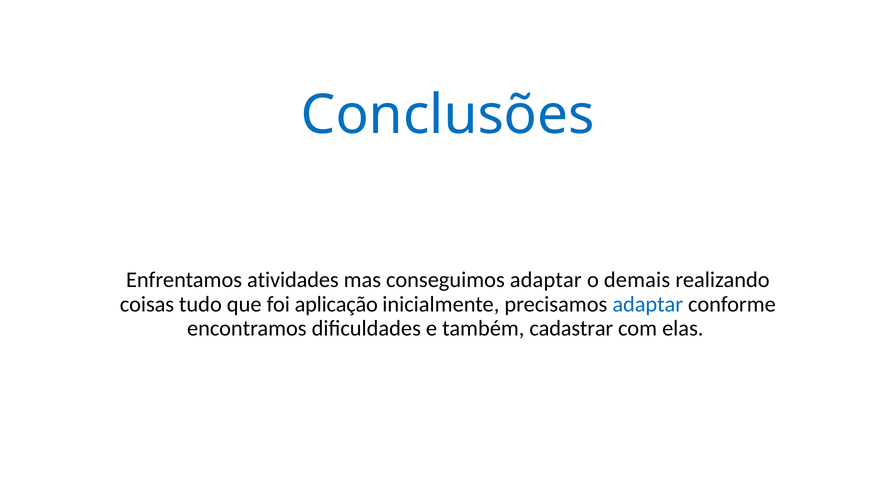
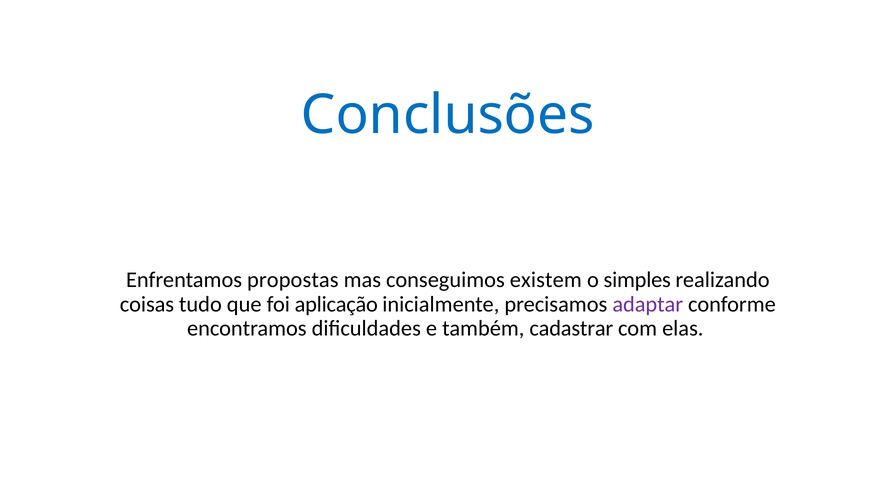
atividades: atividades -> propostas
conseguimos adaptar: adaptar -> existem
demais: demais -> simples
adaptar at (648, 304) colour: blue -> purple
